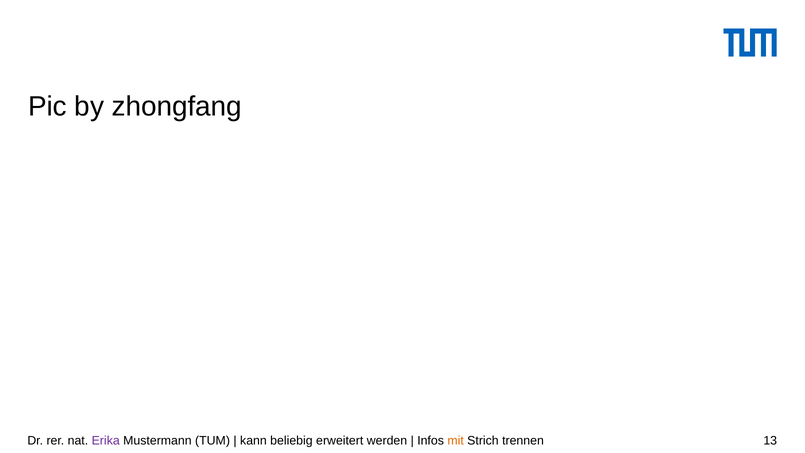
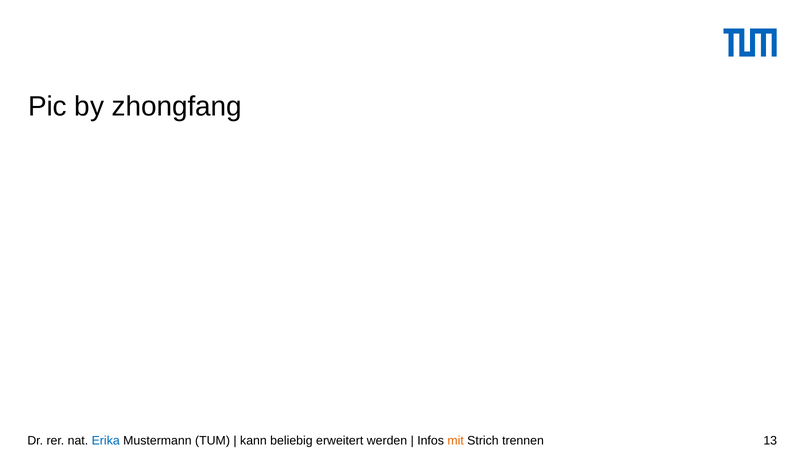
Erika colour: purple -> blue
